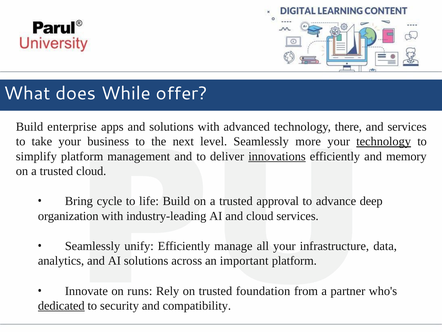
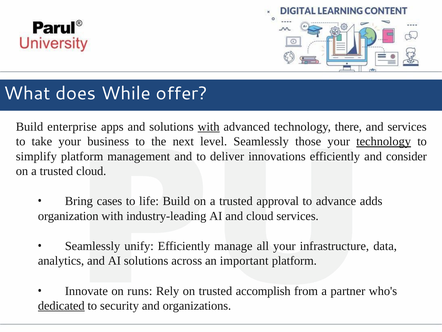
with at (209, 127) underline: none -> present
more: more -> those
innovations underline: present -> none
memory: memory -> consider
cycle: cycle -> cases
deep: deep -> adds
foundation: foundation -> accomplish
compatibility: compatibility -> organizations
